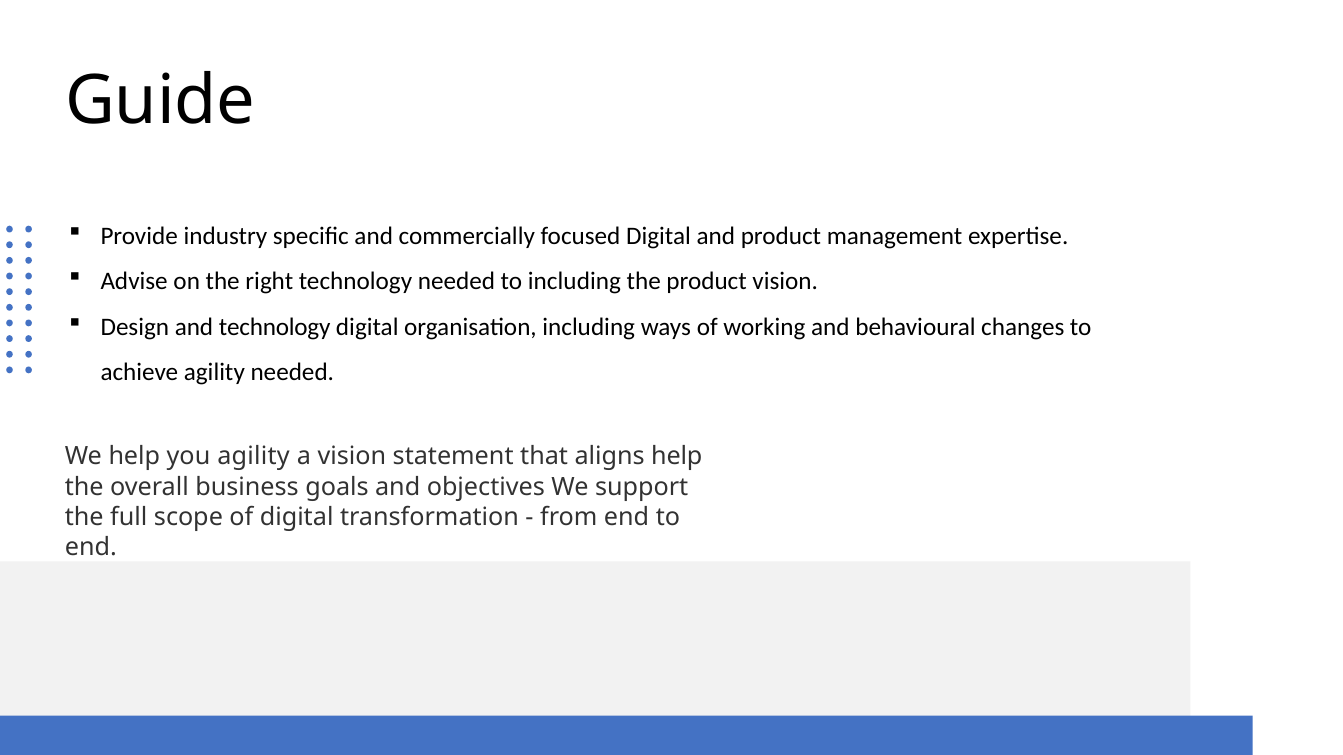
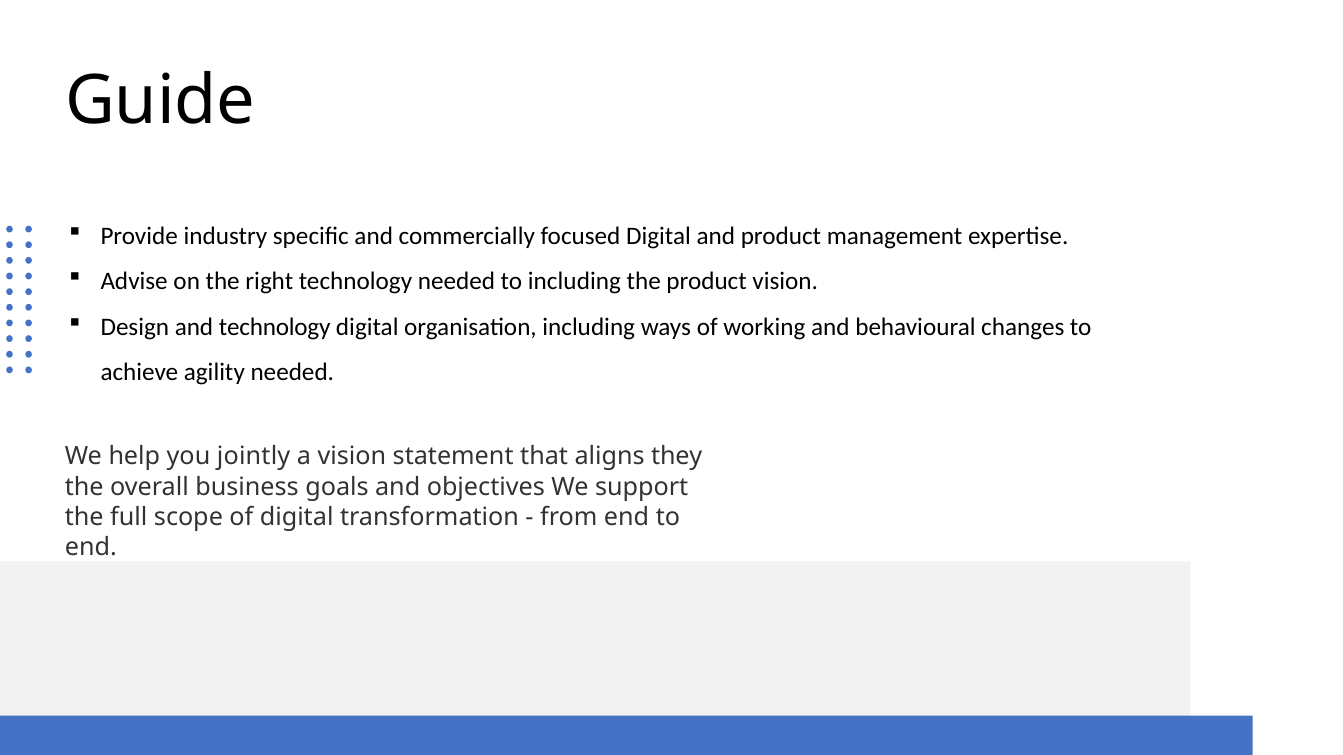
you agility: agility -> jointly
aligns help: help -> they
